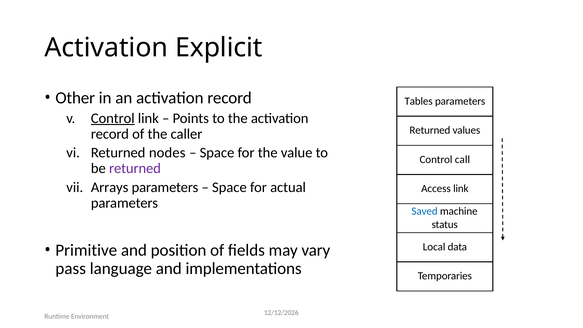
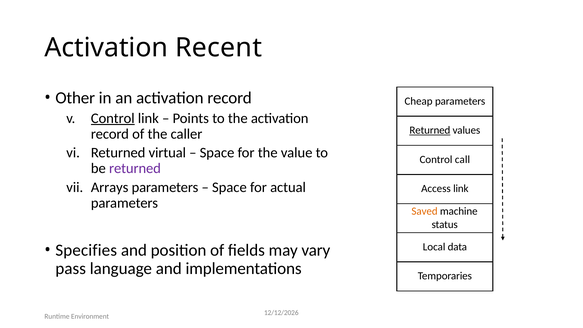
Explicit: Explicit -> Recent
Tables: Tables -> Cheap
Returned at (430, 130) underline: none -> present
nodes: nodes -> virtual
Saved colour: blue -> orange
Primitive: Primitive -> Specifies
